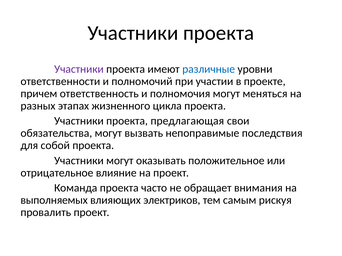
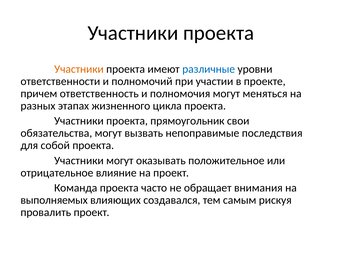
Участники at (79, 69) colour: purple -> orange
предлагающая: предлагающая -> прямоугольник
электриков: электриков -> создавался
